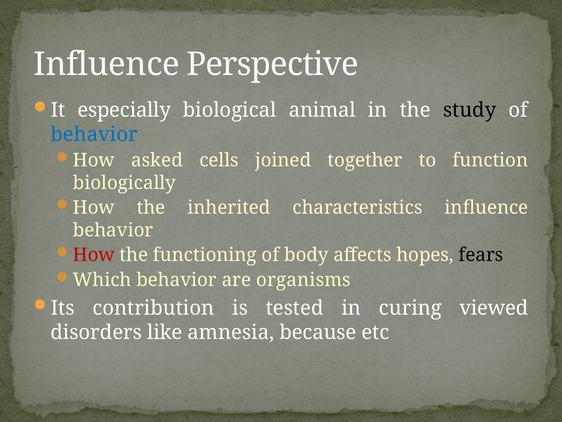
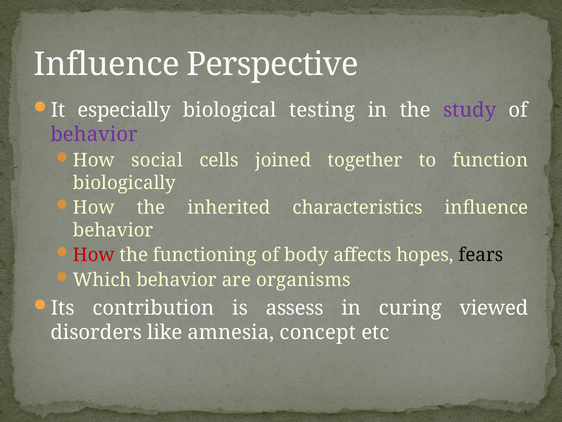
animal: animal -> testing
study colour: black -> purple
behavior at (94, 134) colour: blue -> purple
asked: asked -> social
tested: tested -> assess
because: because -> concept
